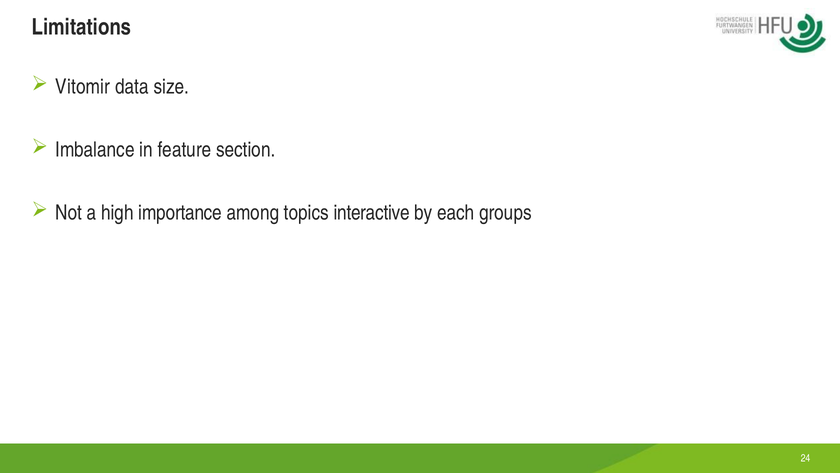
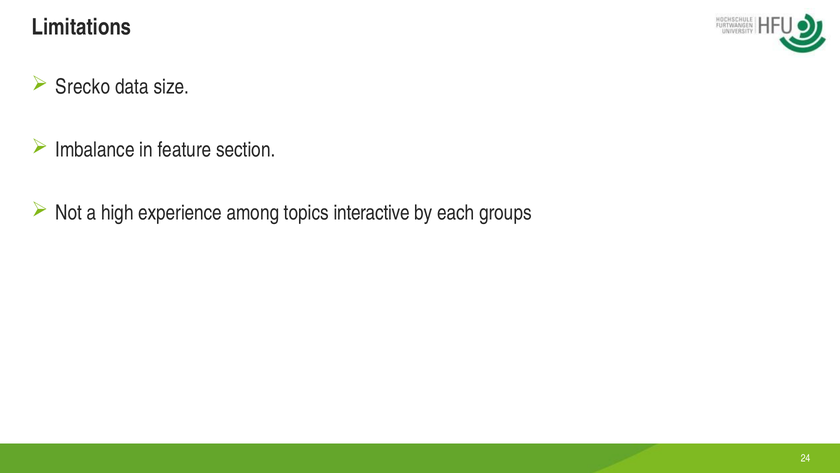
Vitomir: Vitomir -> Srecko
importance: importance -> experience
